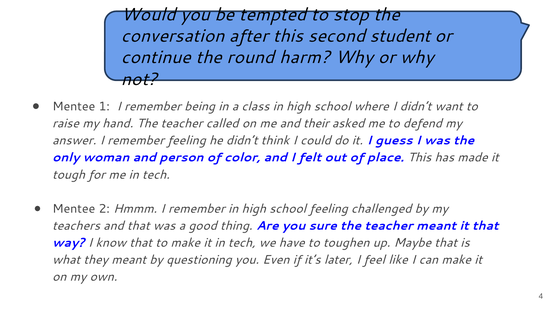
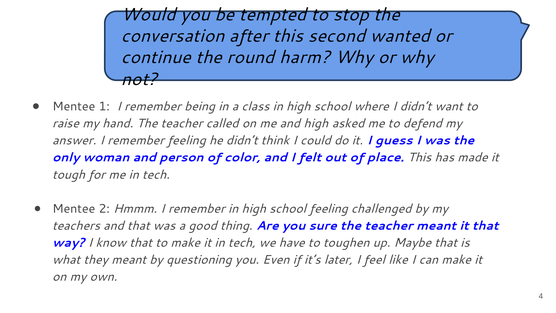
student: student -> wanted
and their: their -> high
